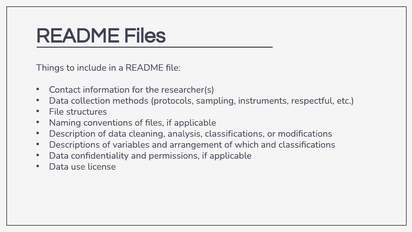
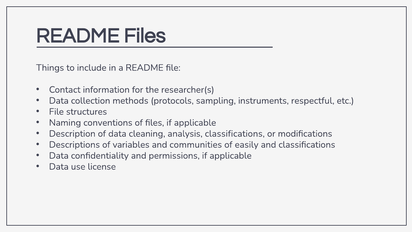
arrangement: arrangement -> communities
which: which -> easily
